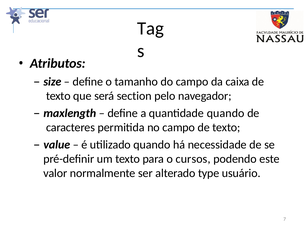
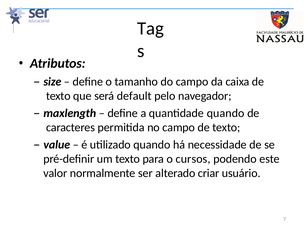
section: section -> default
type: type -> criar
